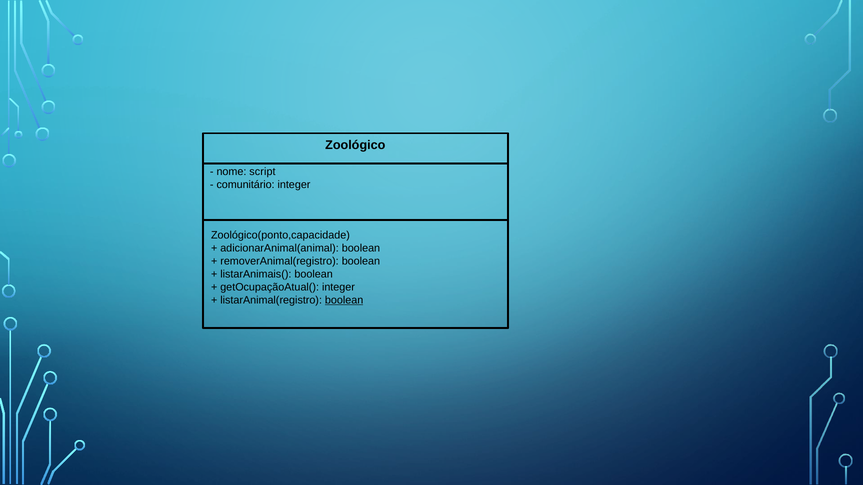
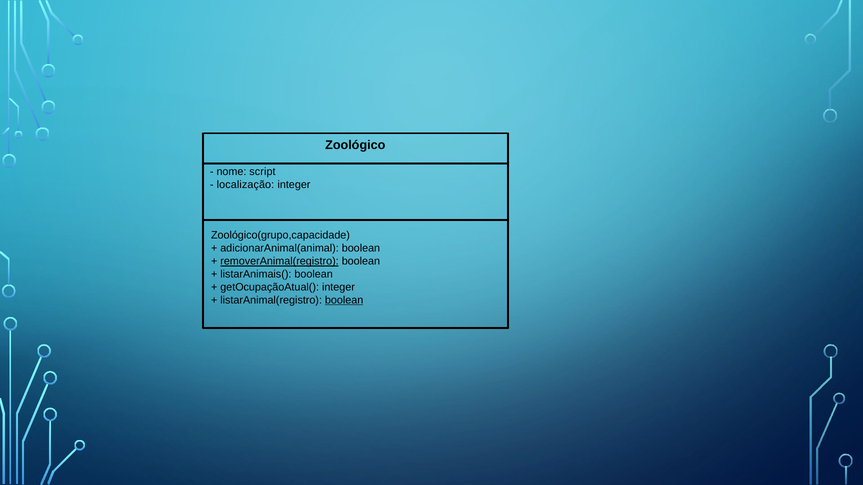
comunitário: comunitário -> localização
Zoológico(ponto,capacidade: Zoológico(ponto,capacidade -> Zoológico(grupo,capacidade
removerAnimal(registro underline: none -> present
